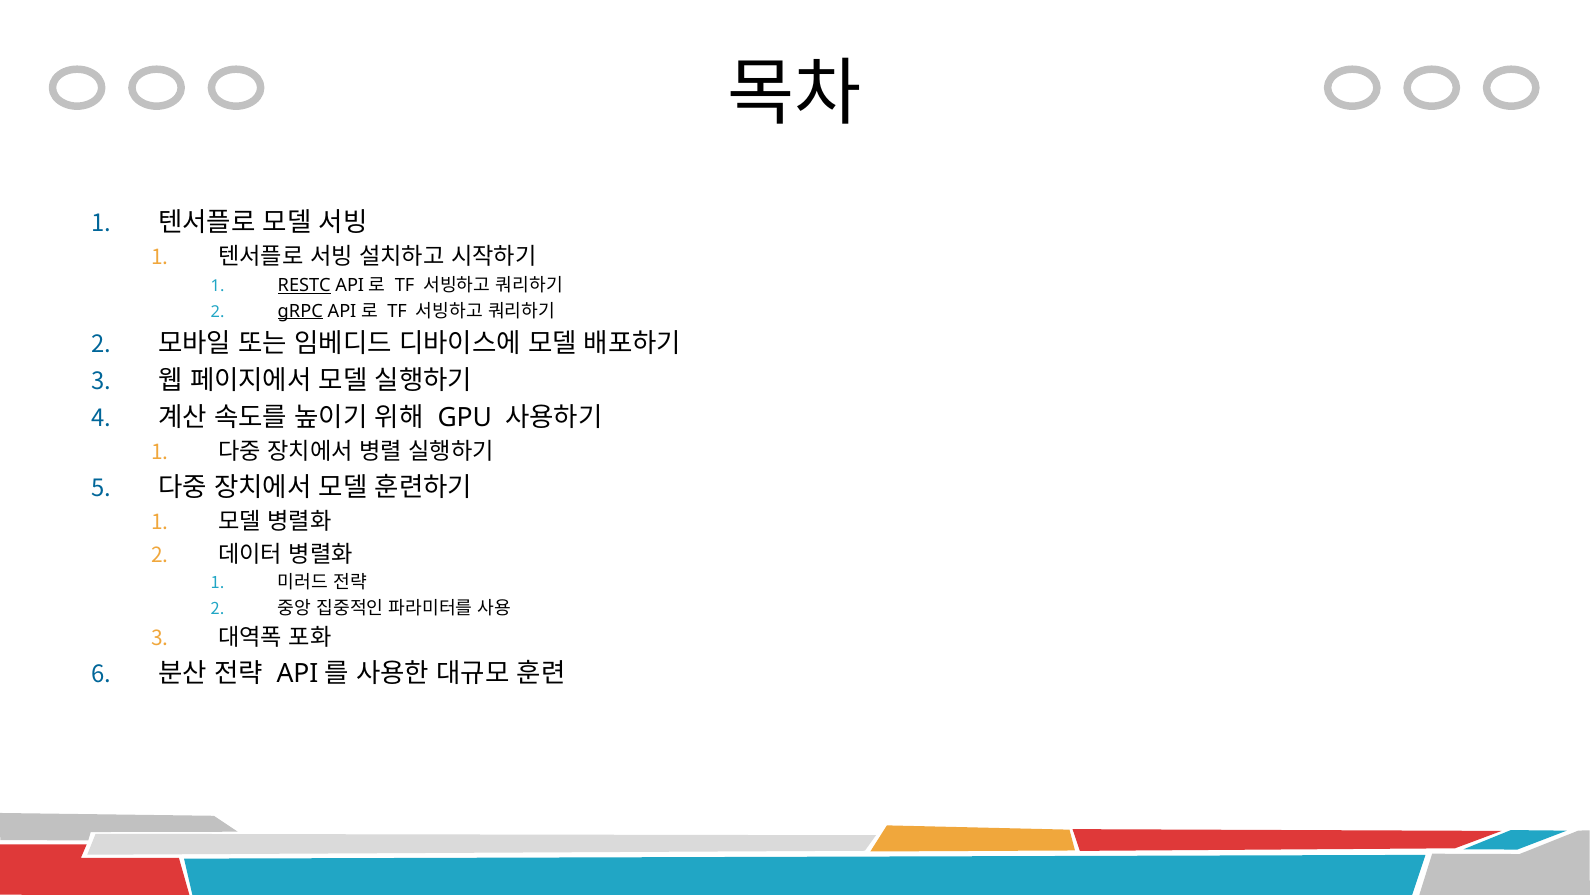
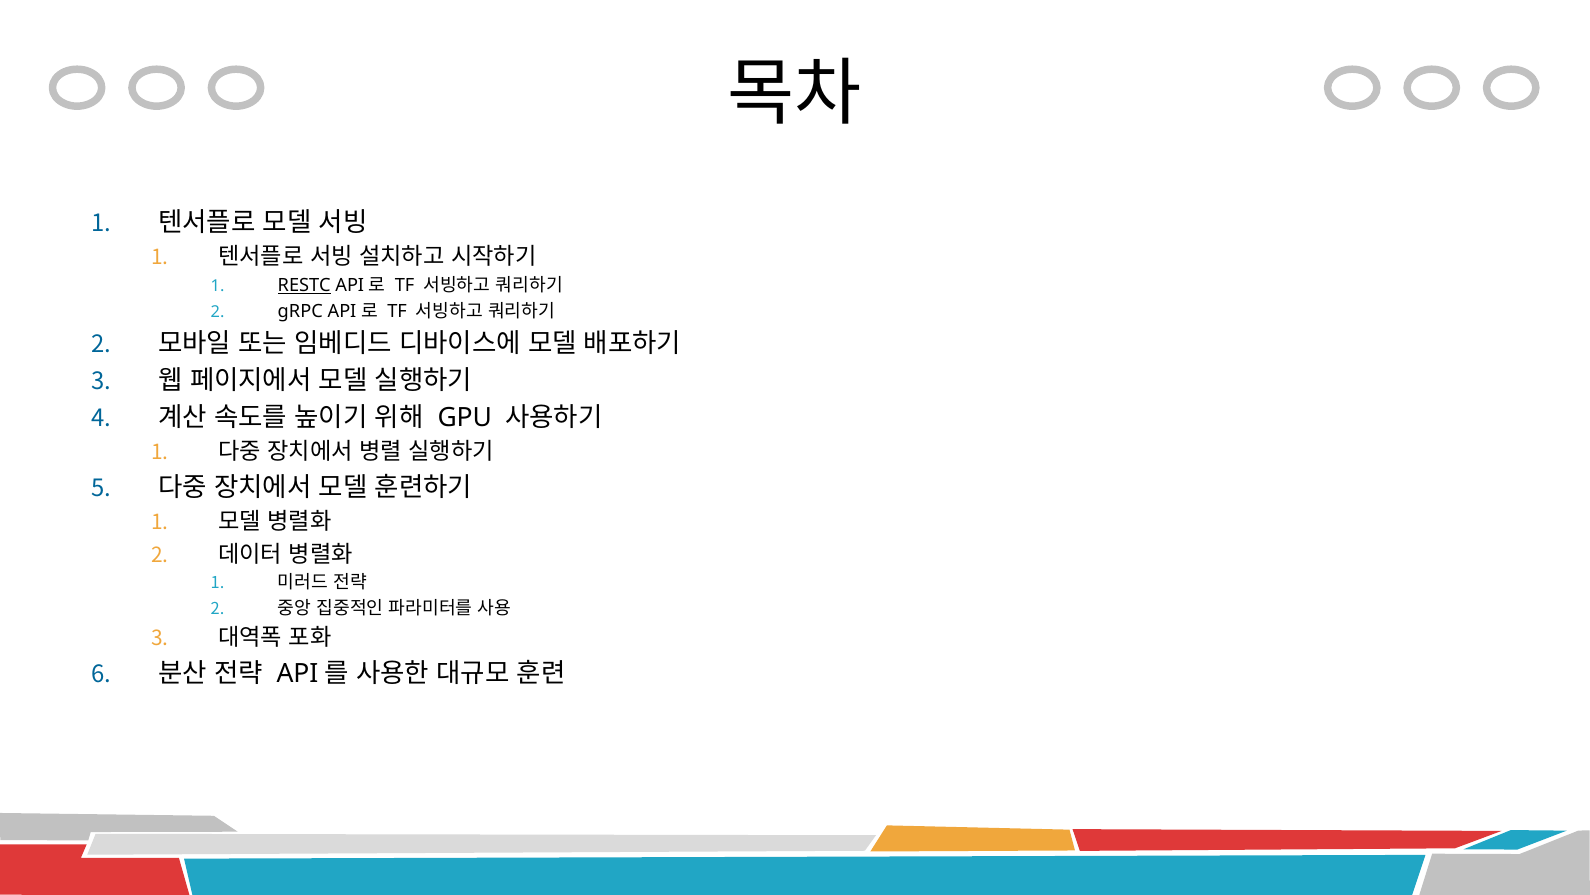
gRPC underline: present -> none
